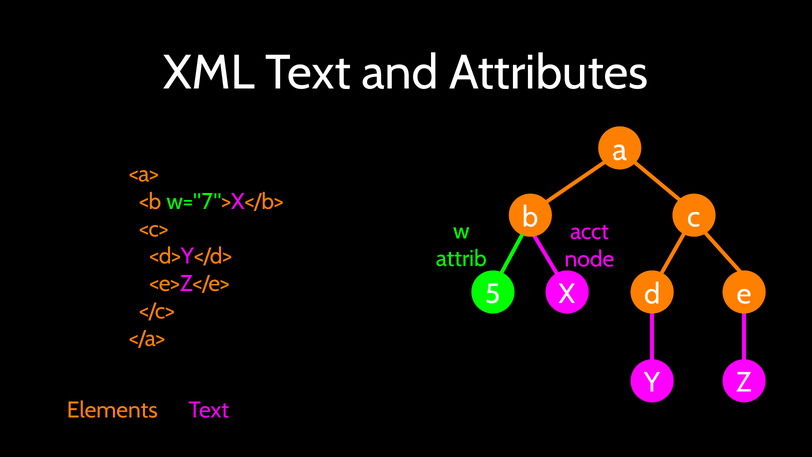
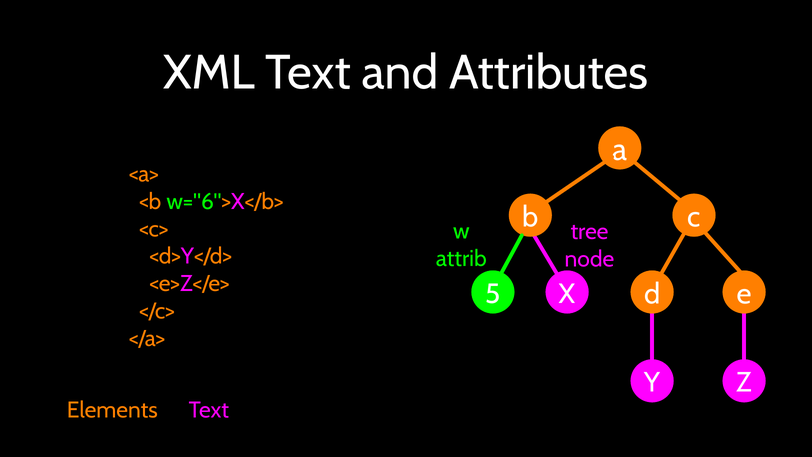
7: 7 -> 6
acct: acct -> tree
